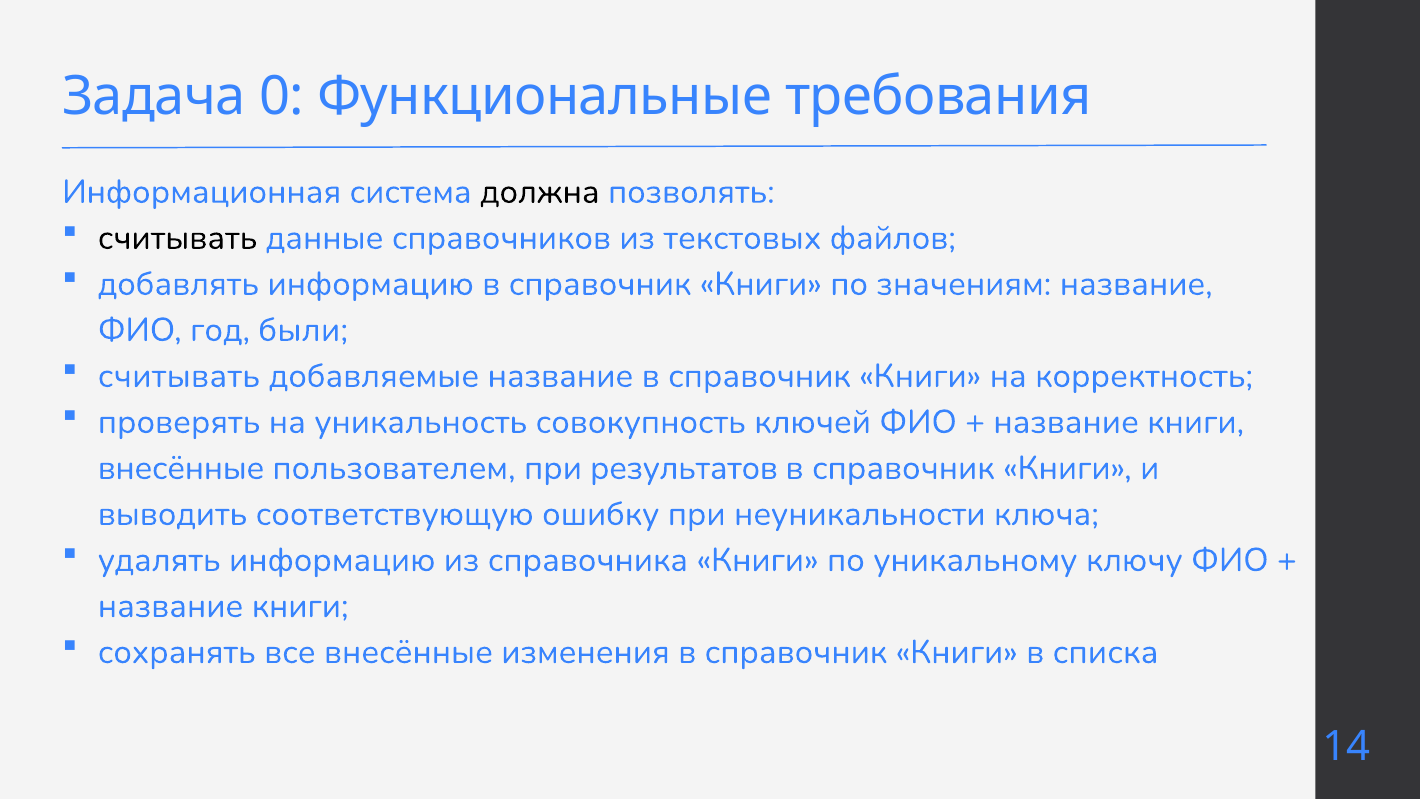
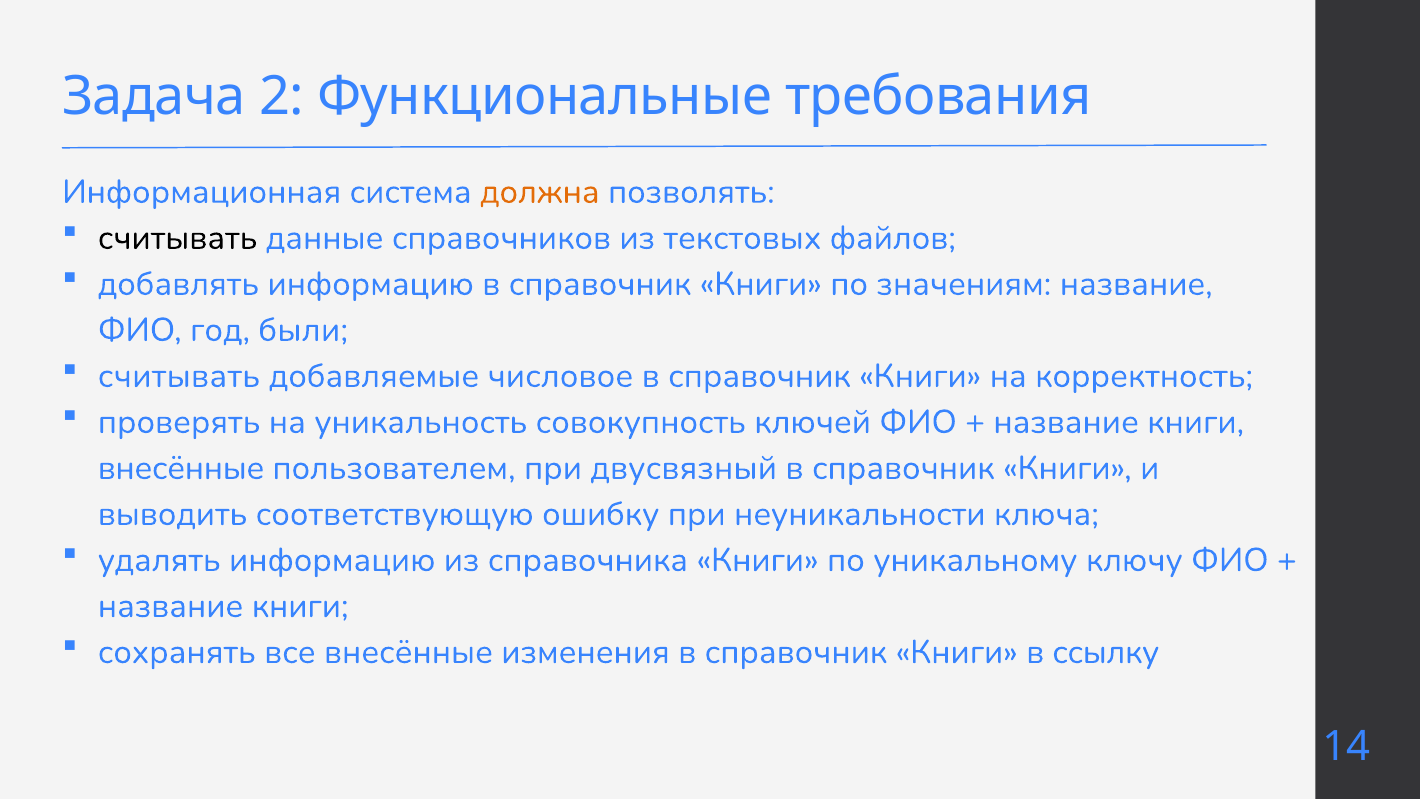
0: 0 -> 2
должна colour: black -> orange
добавляемые название: название -> числовое
результатов: результатов -> двусвязный
списка: списка -> ссылку
